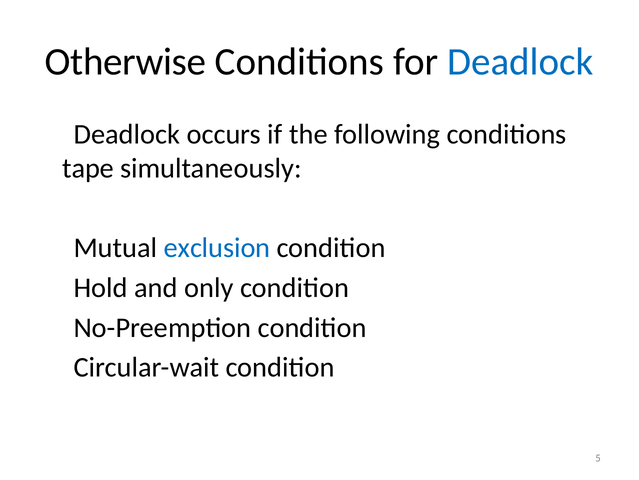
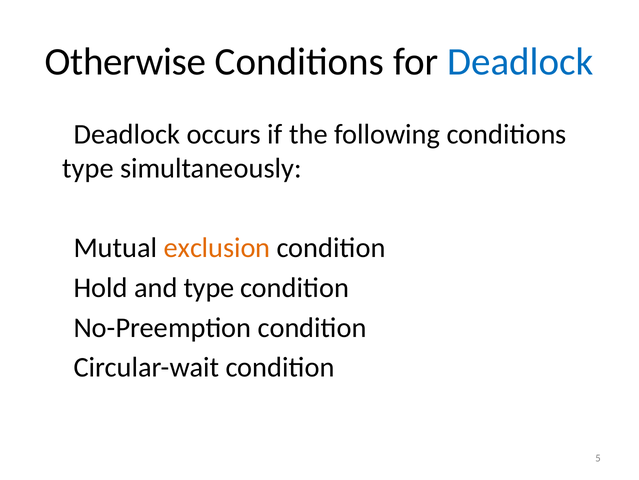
tape at (88, 168): tape -> type
exclusion colour: blue -> orange
and only: only -> type
